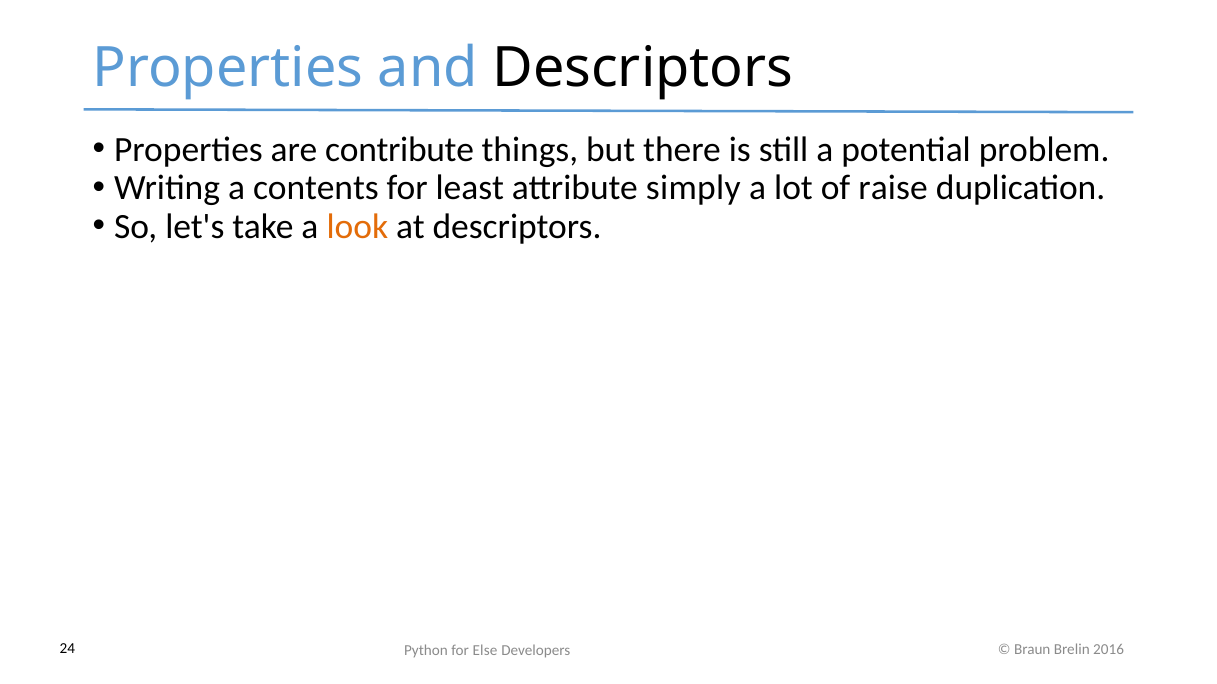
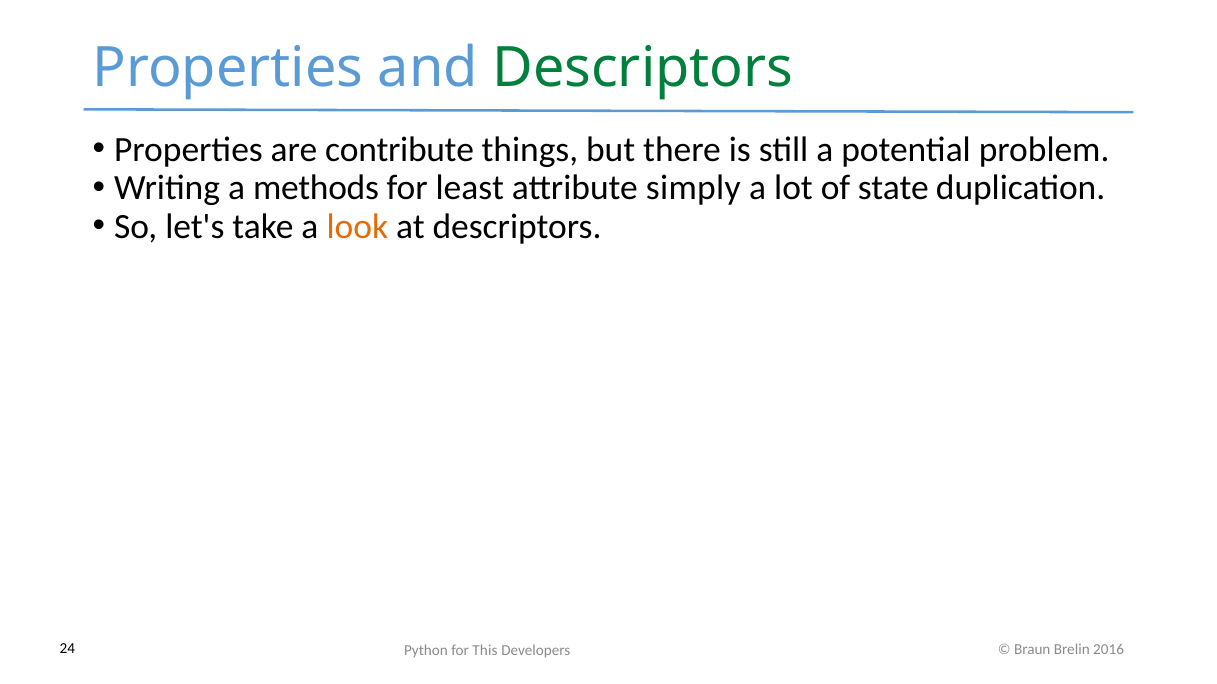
Descriptors at (643, 68) colour: black -> green
contents: contents -> methods
raise: raise -> state
Else: Else -> This
